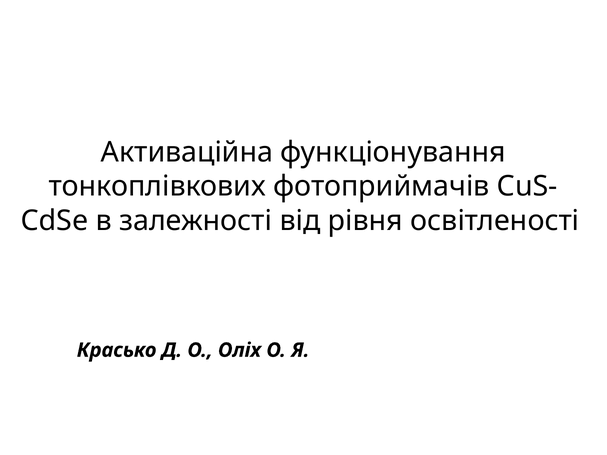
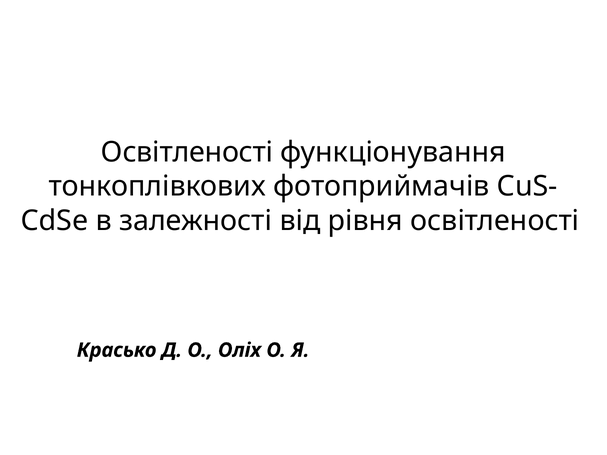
Активаційна at (187, 152): Активаційна -> Освітленості
